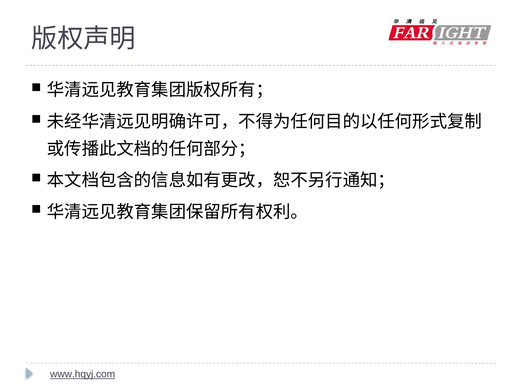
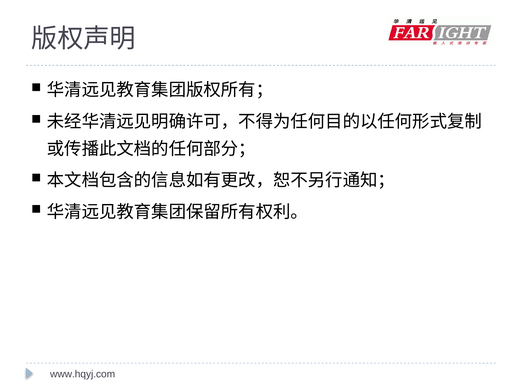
www.hqyj.com underline: present -> none
